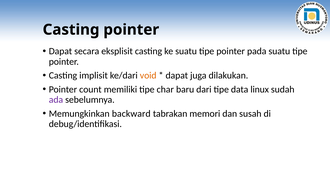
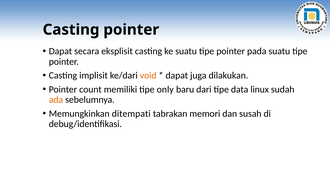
char: char -> only
ada colour: purple -> orange
backward: backward -> ditempati
